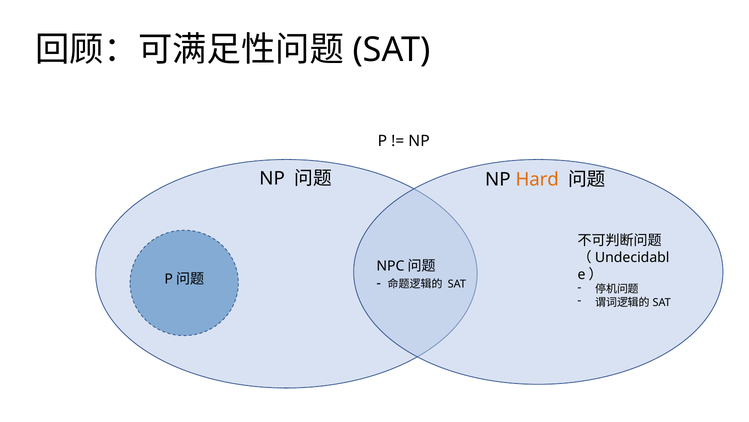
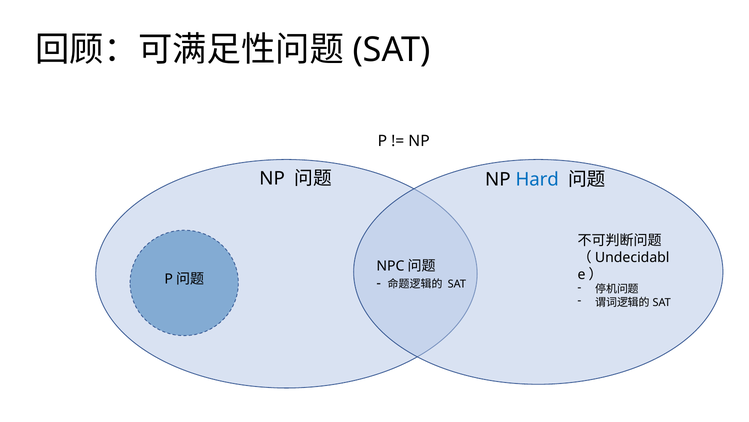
Hard colour: orange -> blue
